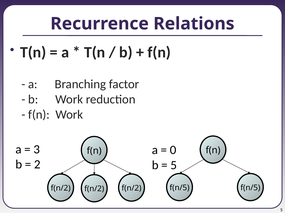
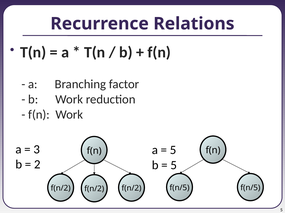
0 at (173, 150): 0 -> 5
